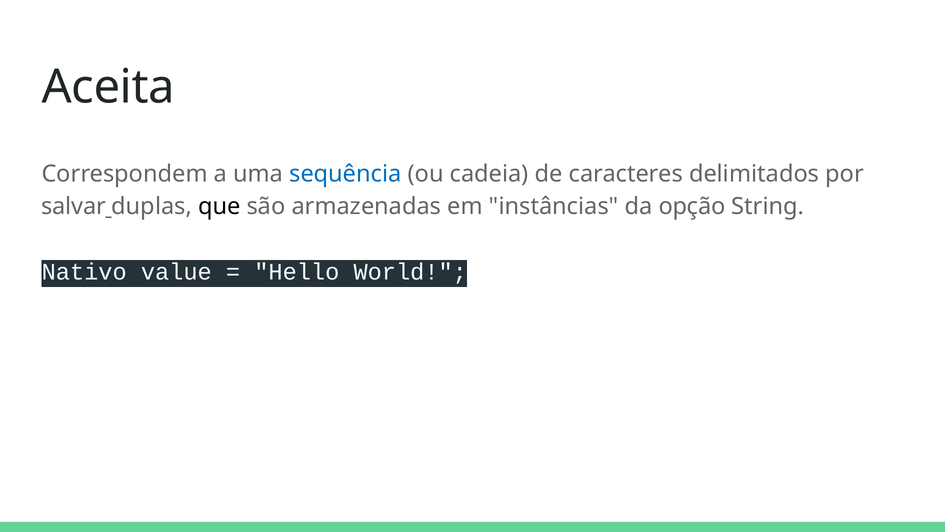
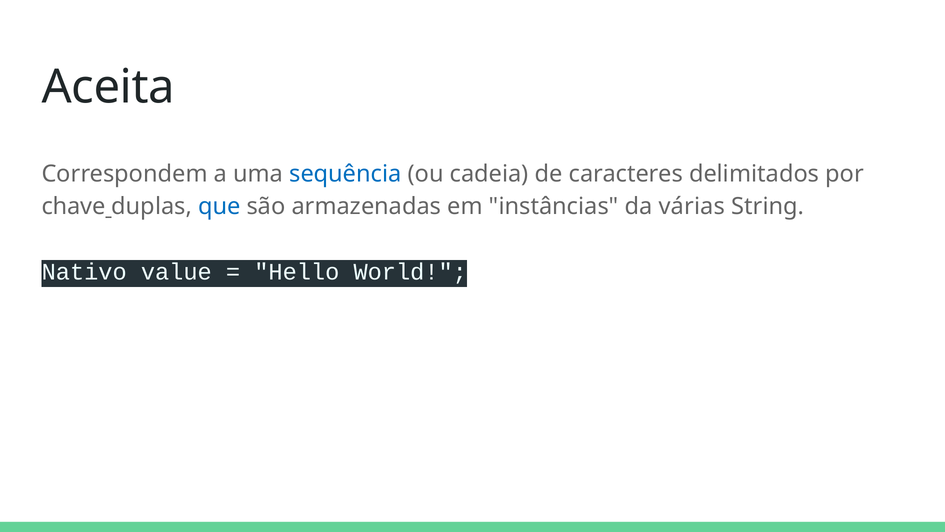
salvar: salvar -> chave
que colour: black -> blue
opção: opção -> várias
